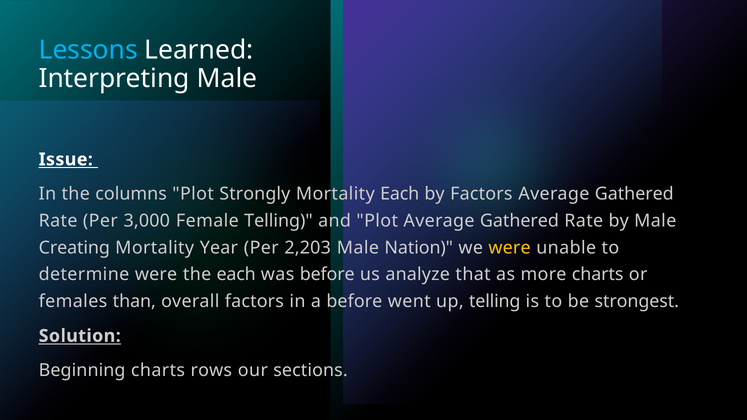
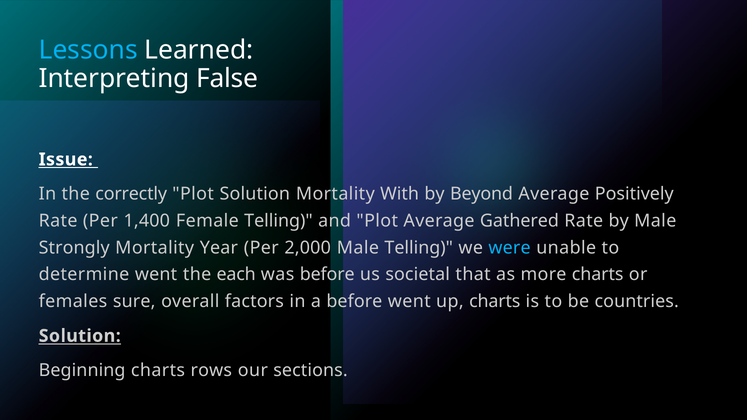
Interpreting Male: Male -> False
columns: columns -> correctly
Plot Strongly: Strongly -> Solution
Mortality Each: Each -> With
by Factors: Factors -> Beyond
Gathered at (634, 194): Gathered -> Positively
3,000: 3,000 -> 1,400
Creating: Creating -> Strongly
2,203: 2,203 -> 2,000
Male Nation: Nation -> Telling
were at (510, 248) colour: yellow -> light blue
determine were: were -> went
analyze: analyze -> societal
than: than -> sure
up telling: telling -> charts
strongest: strongest -> countries
